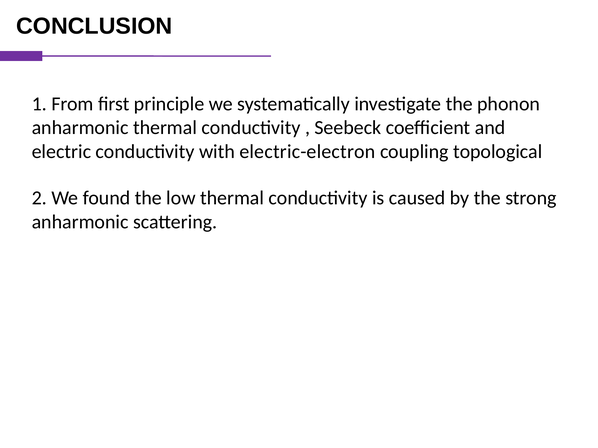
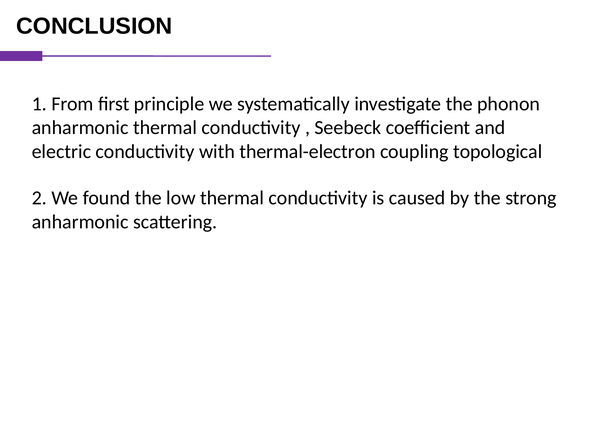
electric-electron: electric-electron -> thermal-electron
